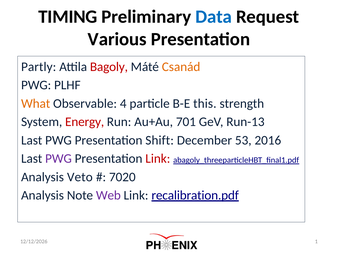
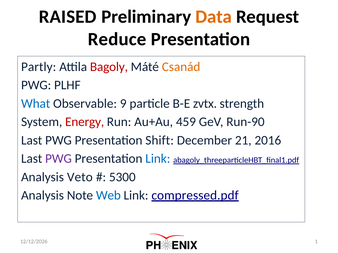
TIMING: TIMING -> RAISED
Data colour: blue -> orange
Various: Various -> Reduce
What colour: orange -> blue
4: 4 -> 9
this: this -> zvtx
701: 701 -> 459
Run-13: Run-13 -> Run-90
53: 53 -> 21
Link at (158, 159) colour: red -> blue
7020: 7020 -> 5300
Web colour: purple -> blue
recalibration.pdf: recalibration.pdf -> compressed.pdf
